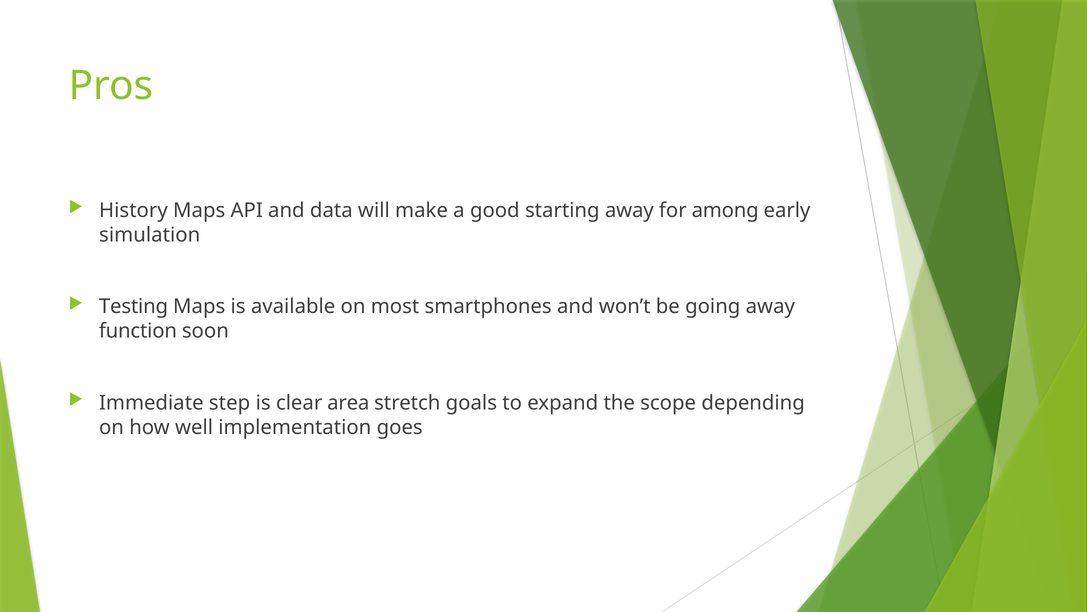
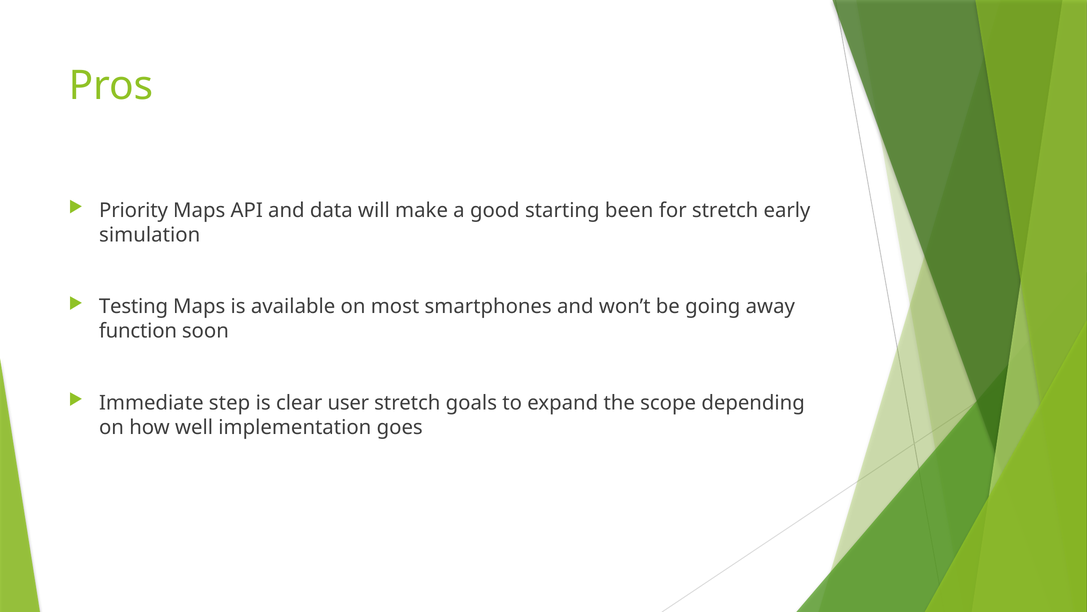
History: History -> Priority
starting away: away -> been
for among: among -> stretch
area: area -> user
